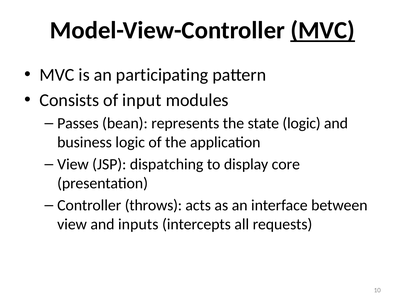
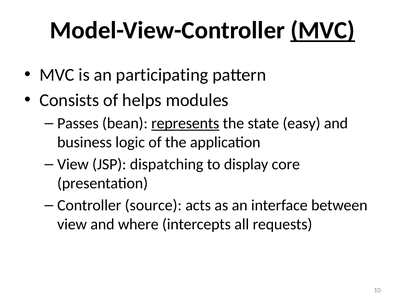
input: input -> helps
represents underline: none -> present
state logic: logic -> easy
throws: throws -> source
inputs: inputs -> where
